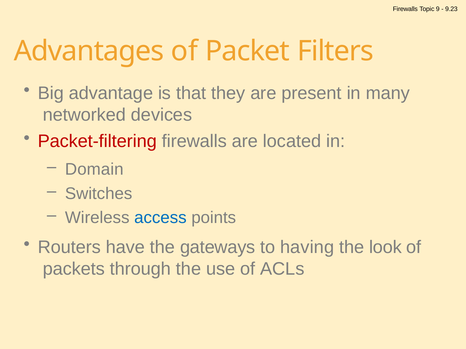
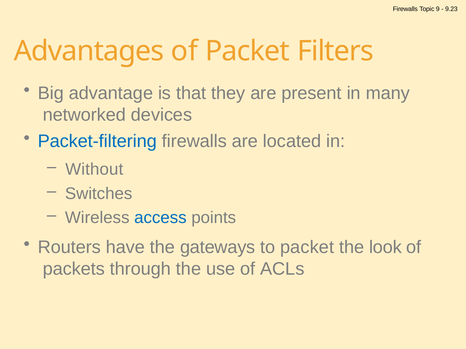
Packet-filtering colour: red -> blue
Domain: Domain -> Without
to having: having -> packet
